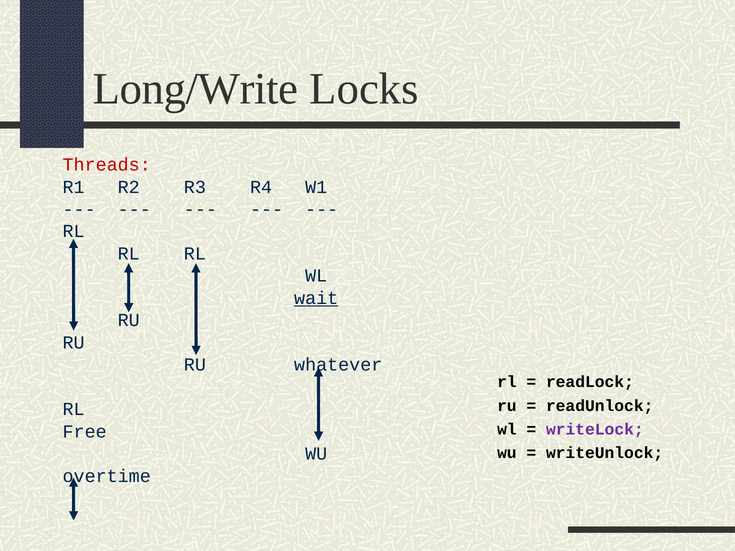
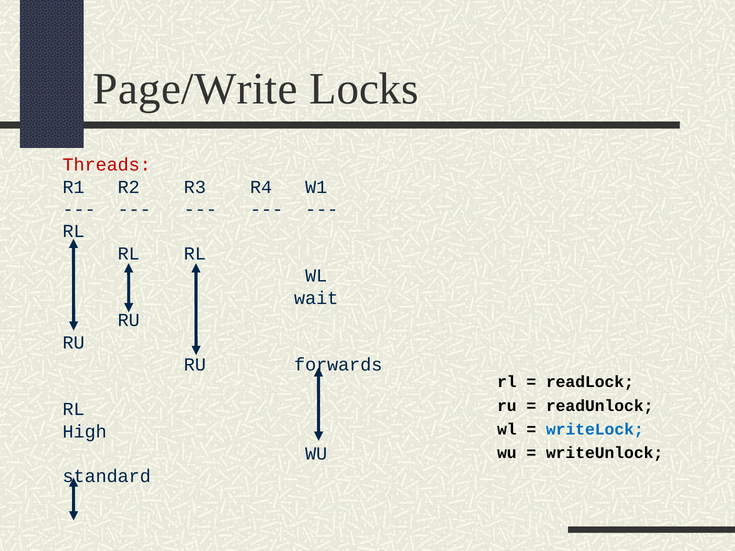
Long/Write: Long/Write -> Page/Write
wait underline: present -> none
whatever: whatever -> forwards
writeLock colour: purple -> blue
Free: Free -> High
overtime: overtime -> standard
